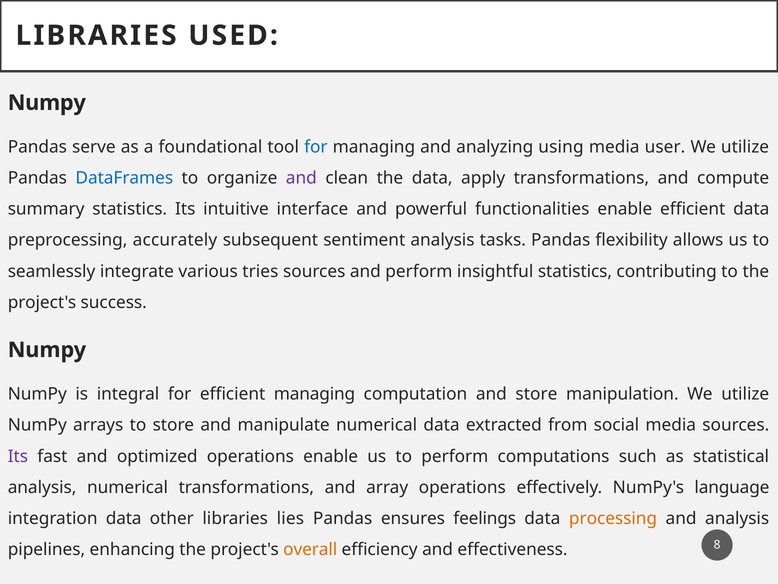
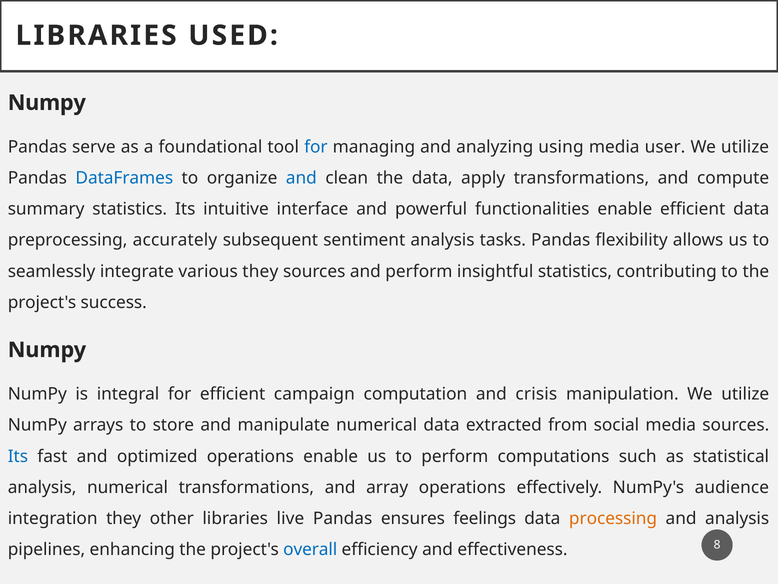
and at (301, 178) colour: purple -> blue
various tries: tries -> they
efficient managing: managing -> campaign
and store: store -> crisis
Its at (18, 456) colour: purple -> blue
language: language -> audience
integration data: data -> they
lies: lies -> live
overall colour: orange -> blue
